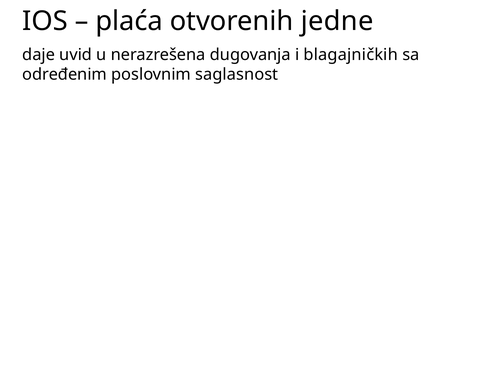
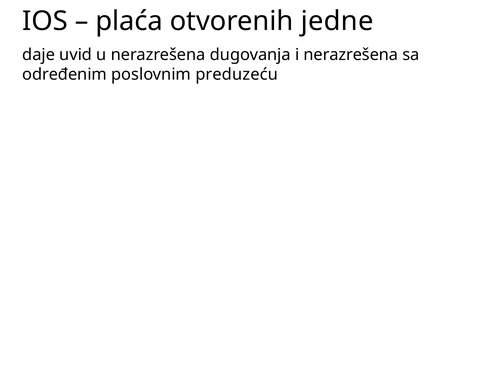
i blagajničkih: blagajničkih -> nerazrešena
saglasnost: saglasnost -> preduzeću
